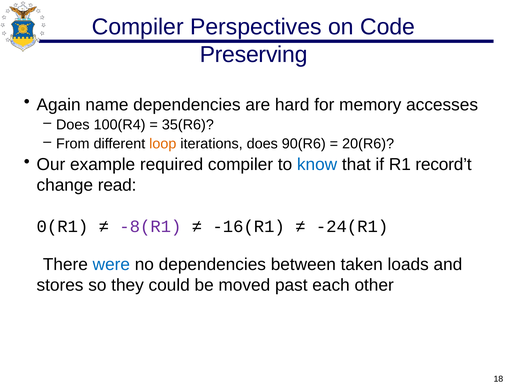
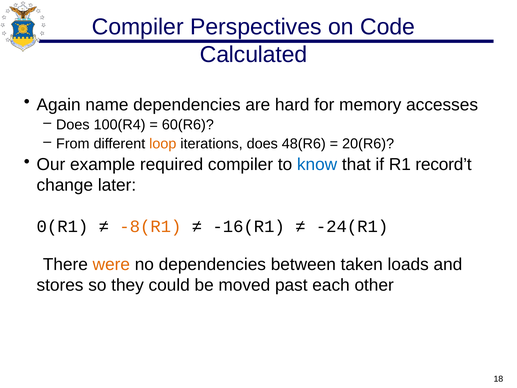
Preserving: Preserving -> Calculated
35(R6: 35(R6 -> 60(R6
90(R6: 90(R6 -> 48(R6
read: read -> later
-8(R1 colour: purple -> orange
were colour: blue -> orange
